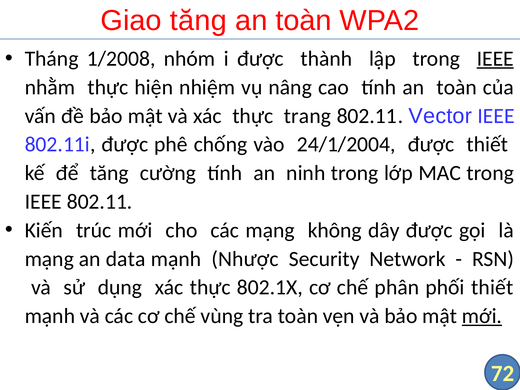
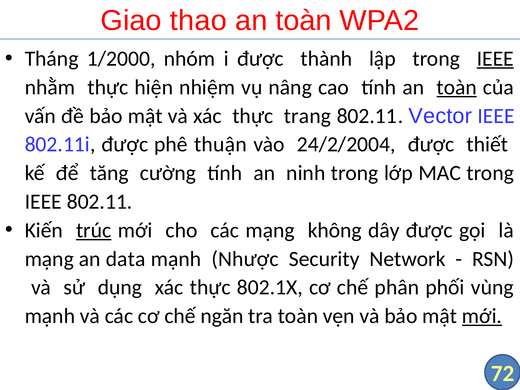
Giao tăng: tăng -> thao
1/2008: 1/2008 -> 1/2000
toàn at (457, 87) underline: none -> present
chống: chống -> thuận
24/1/2004: 24/1/2004 -> 24/2/2004
trúc underline: none -> present
phối thiết: thiết -> vùng
vùng: vùng -> ngăn
